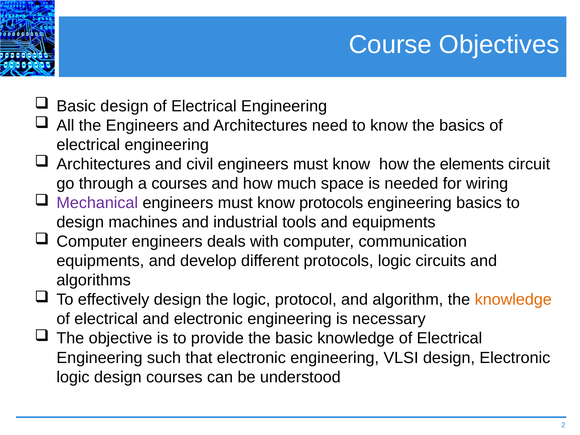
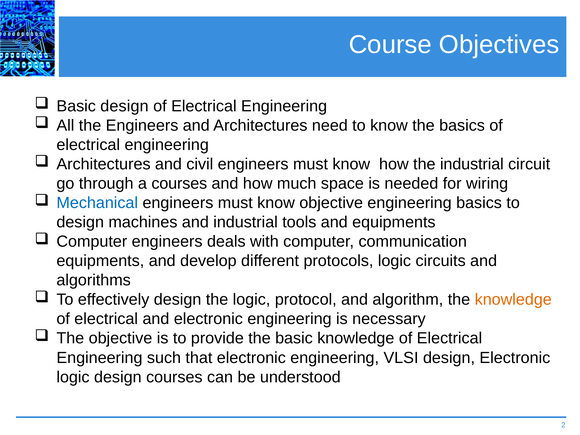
the elements: elements -> industrial
Mechanical colour: purple -> blue
know protocols: protocols -> objective
